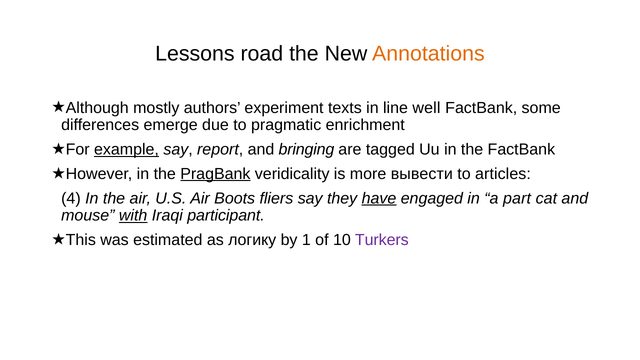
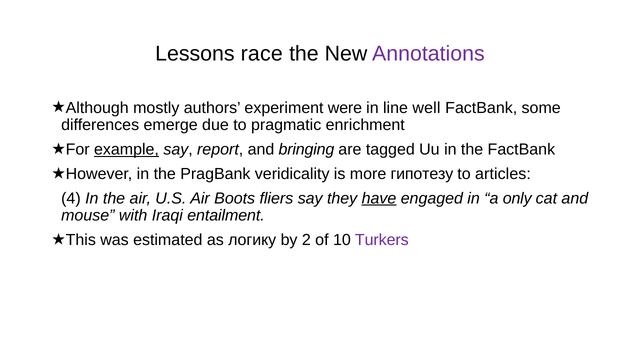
road: road -> race
Annotations colour: orange -> purple
texts: texts -> were
PragBank underline: present -> none
вывести: вывести -> гипотезу
part: part -> only
with underline: present -> none
participant: participant -> entailment
1: 1 -> 2
